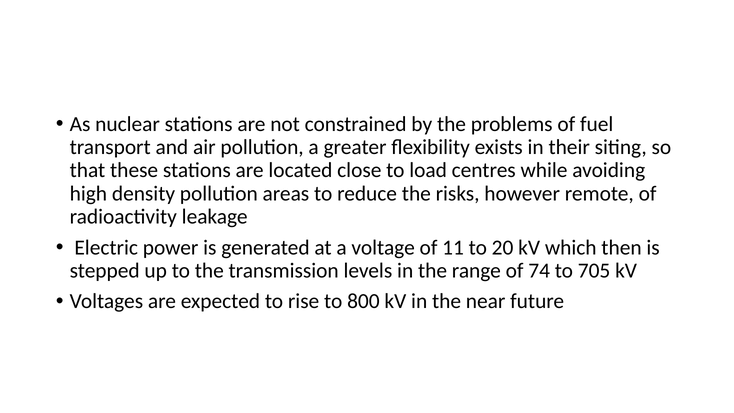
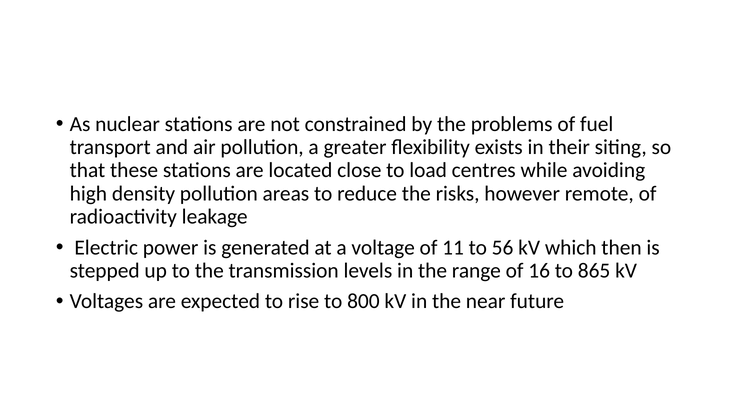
20: 20 -> 56
74: 74 -> 16
705: 705 -> 865
